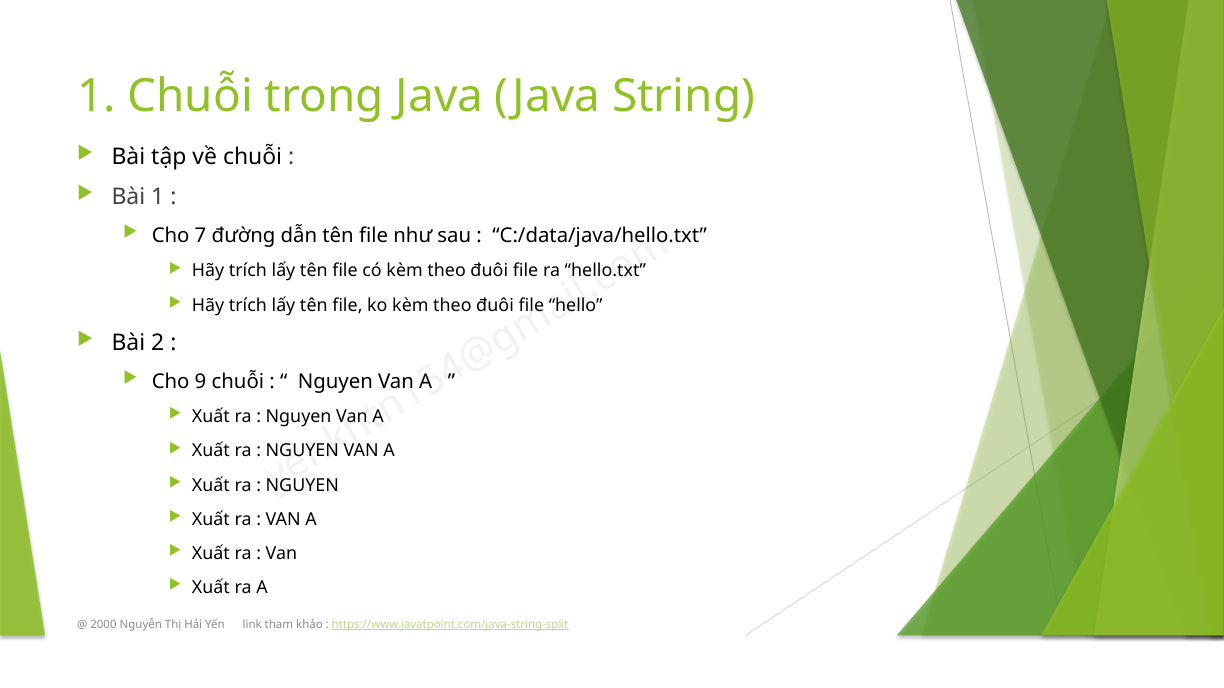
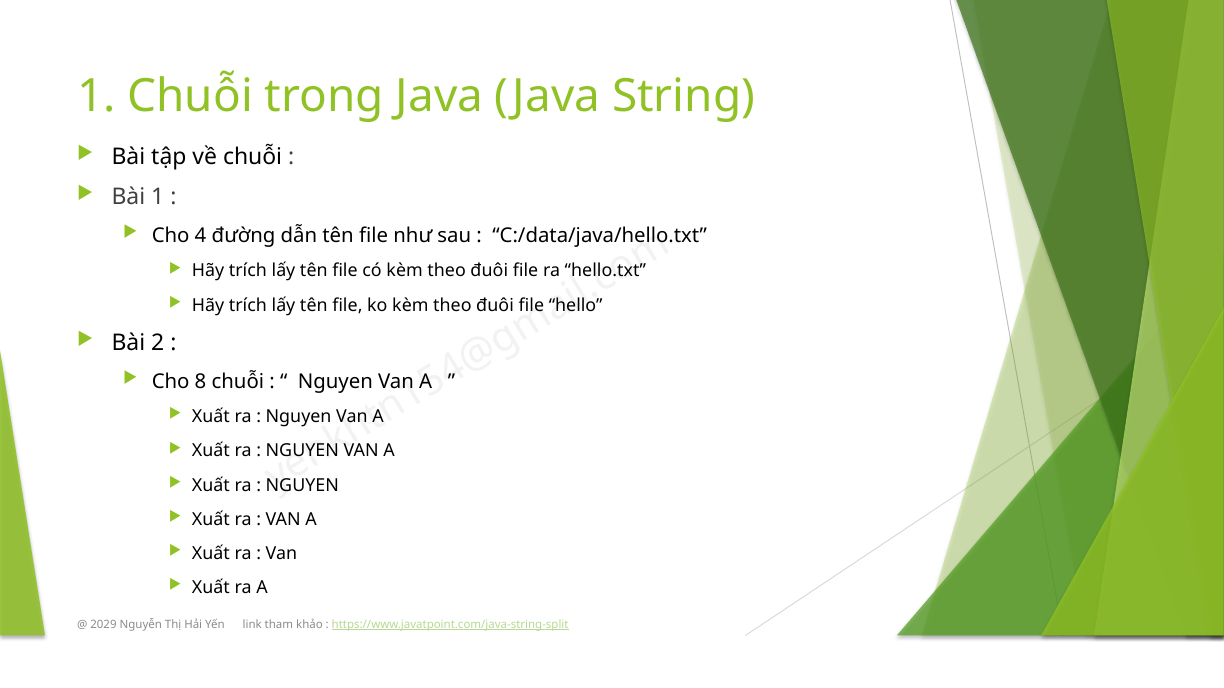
Cho 7: 7 -> 4
9: 9 -> 8
2000: 2000 -> 2029
